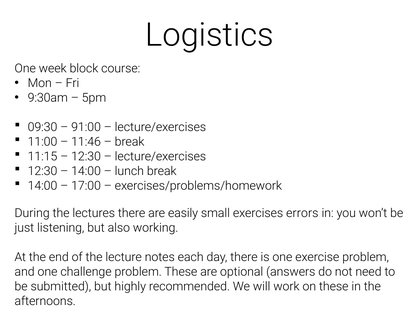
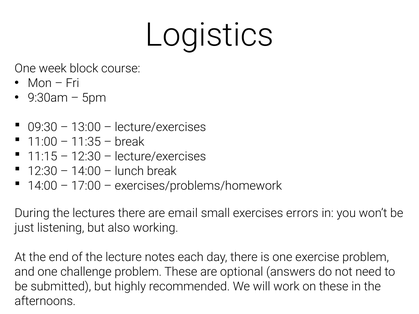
91:00: 91:00 -> 13:00
11:46: 11:46 -> 11:35
easily: easily -> email
